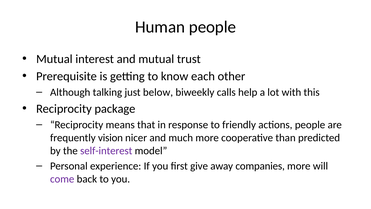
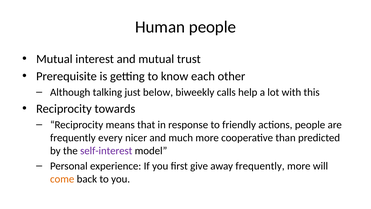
package: package -> towards
vision: vision -> every
away companies: companies -> frequently
come colour: purple -> orange
